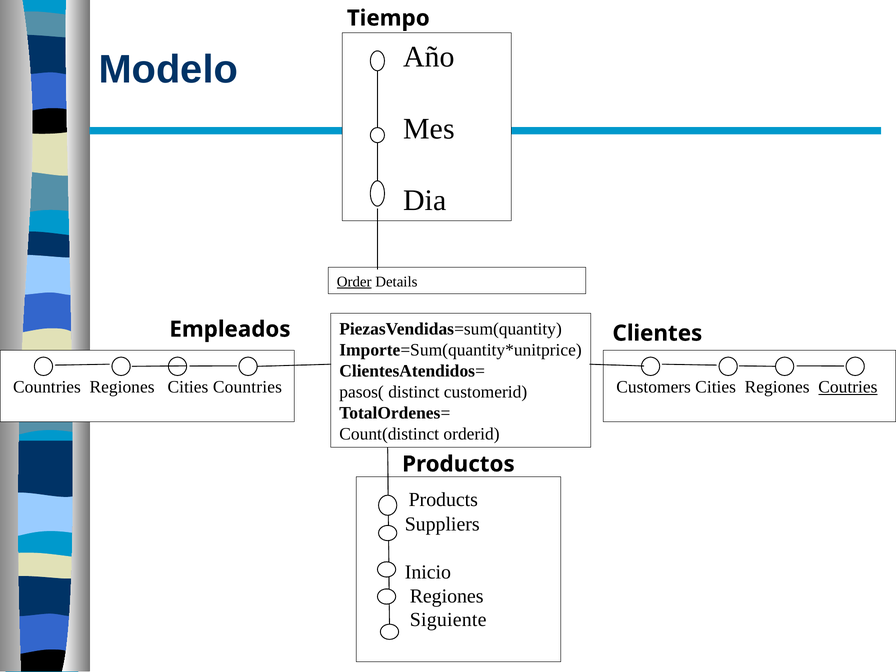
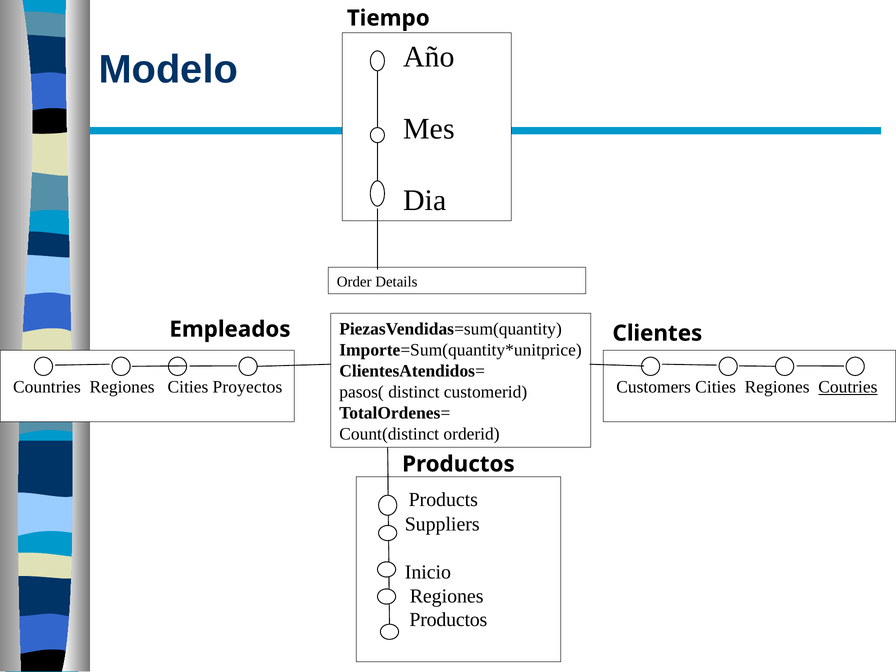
Order underline: present -> none
Cities Countries: Countries -> Proyectos
Siguiente at (448, 620): Siguiente -> Productos
